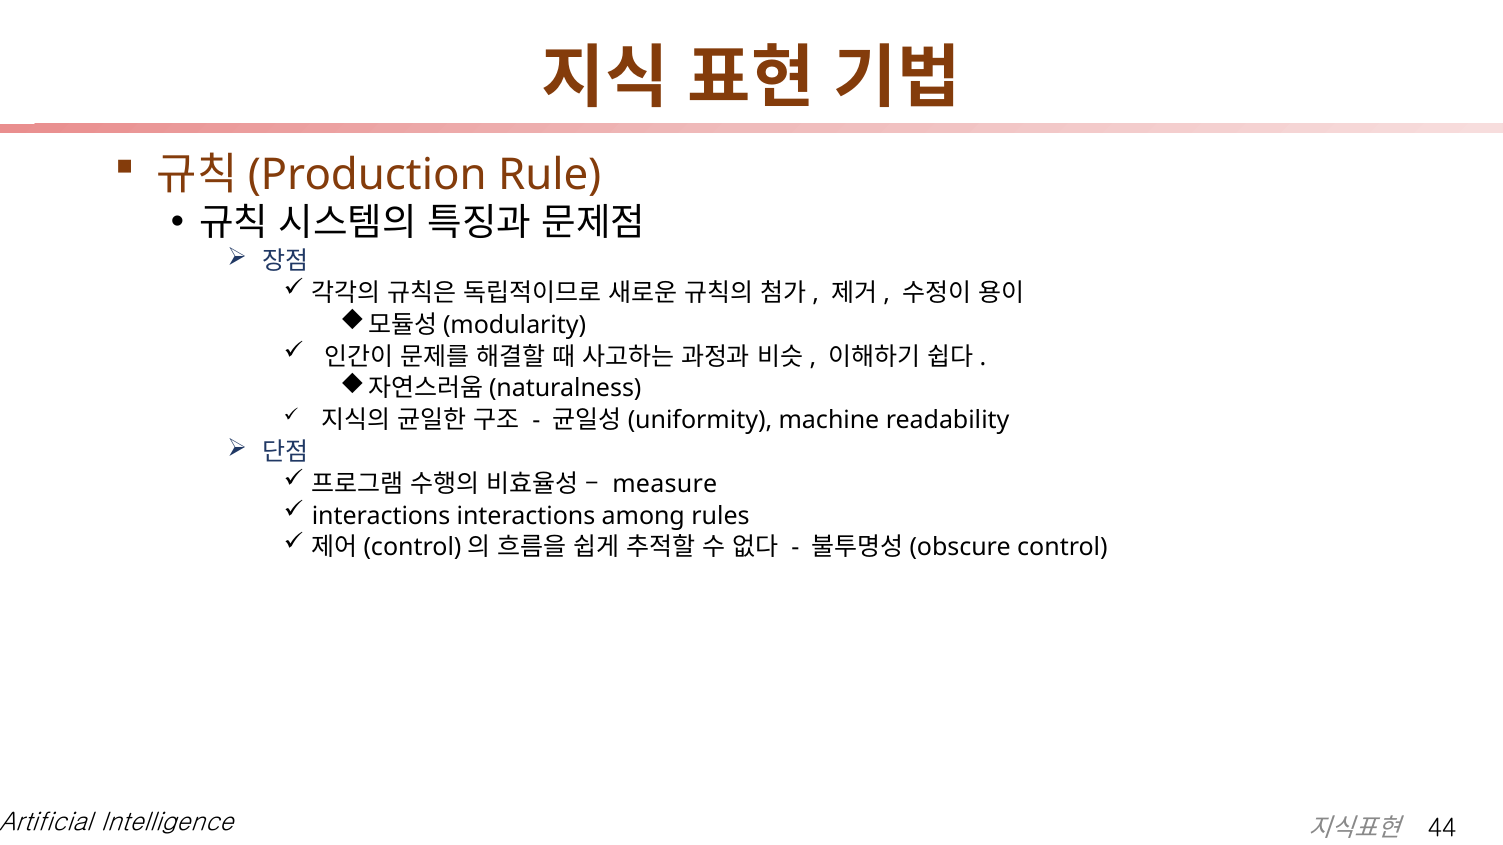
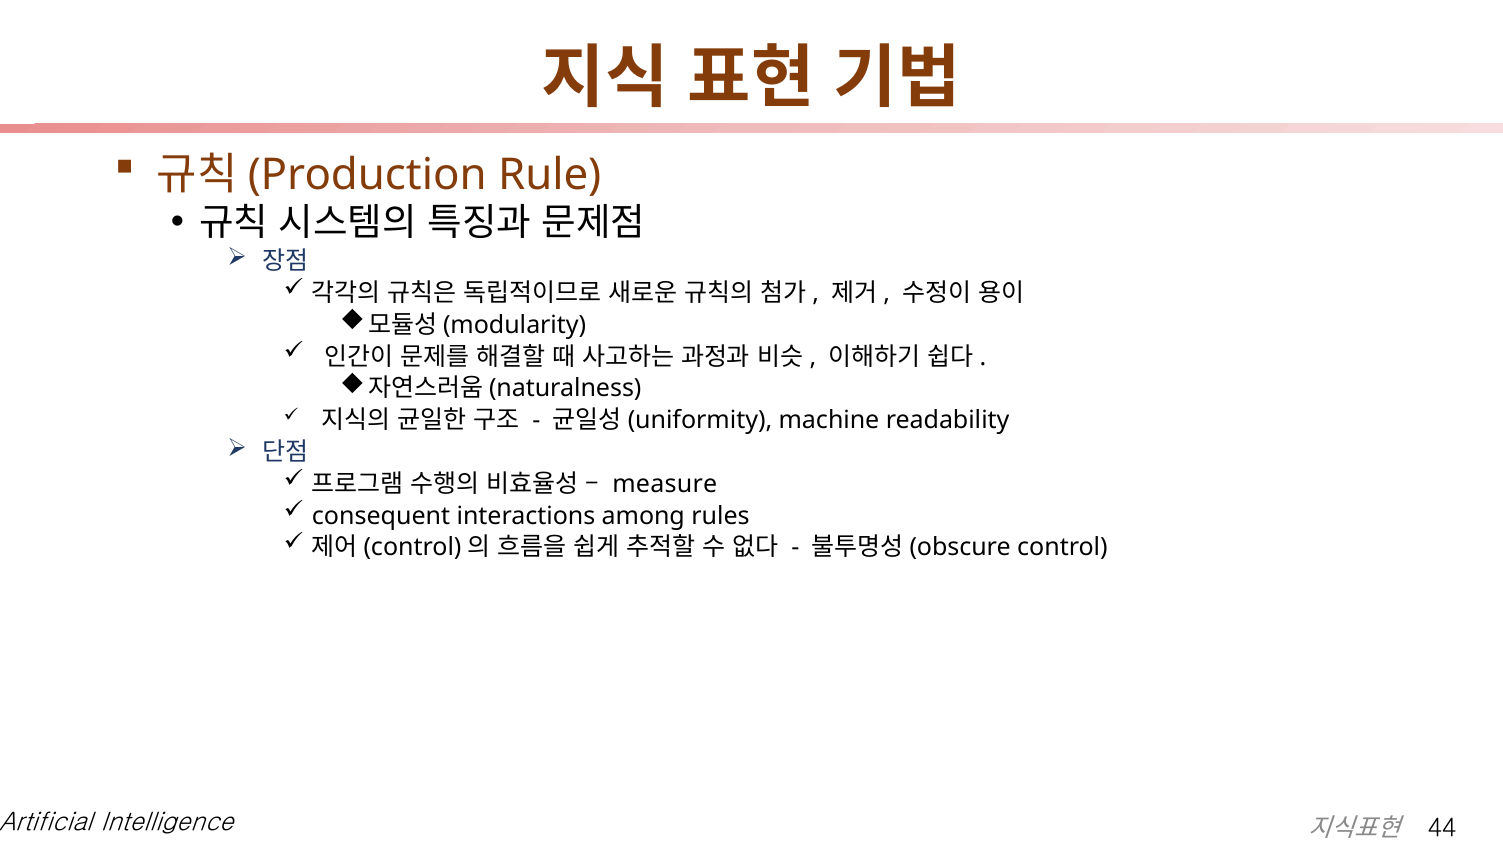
interactions at (381, 516): interactions -> consequent
